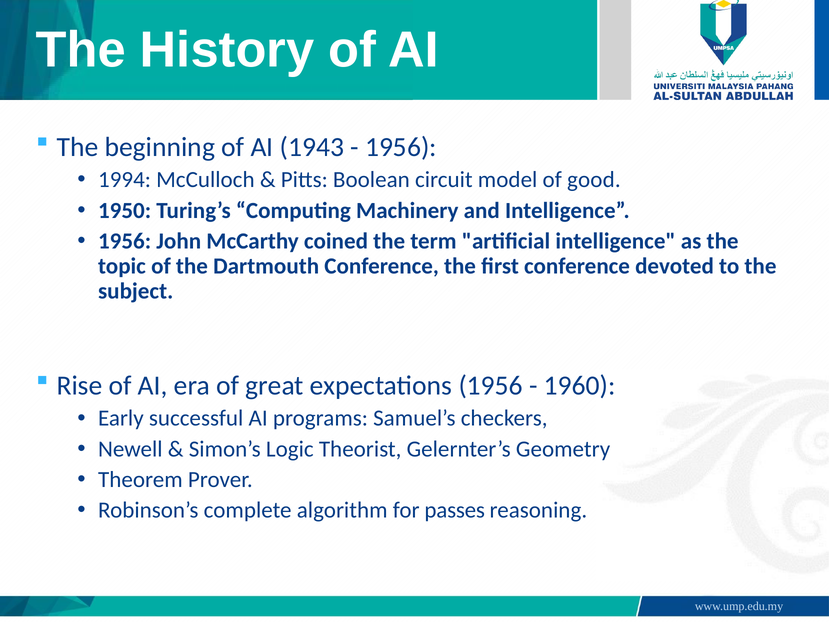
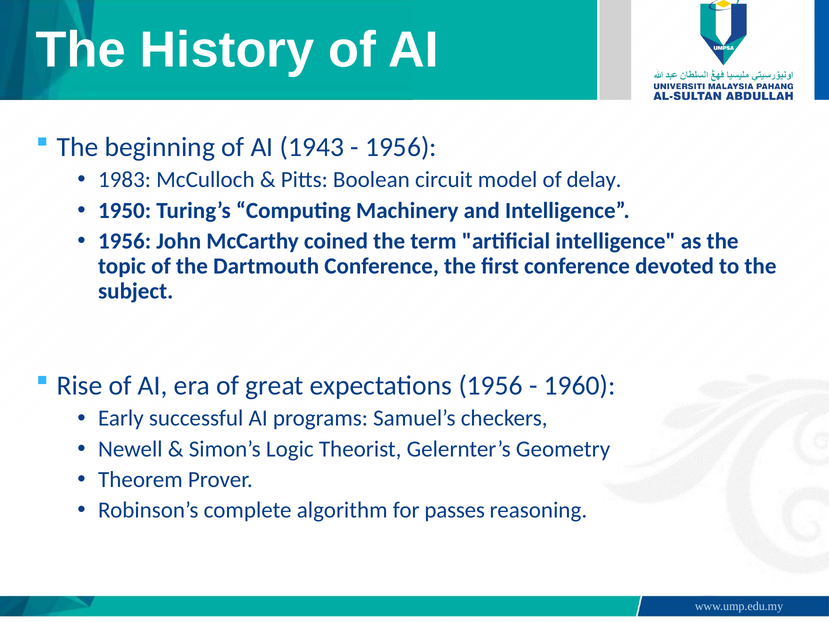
1994: 1994 -> 1983
good: good -> delay
